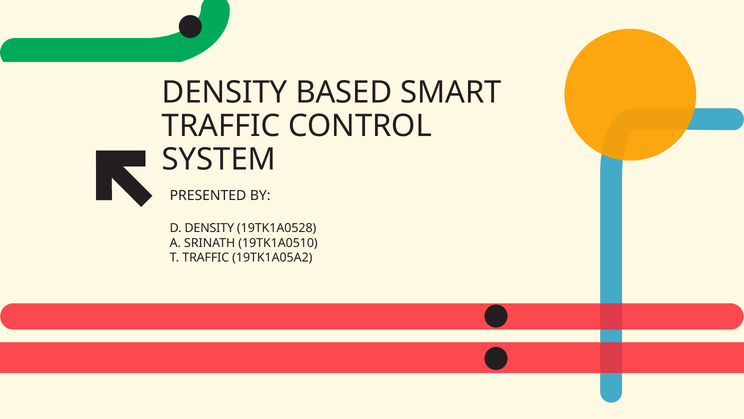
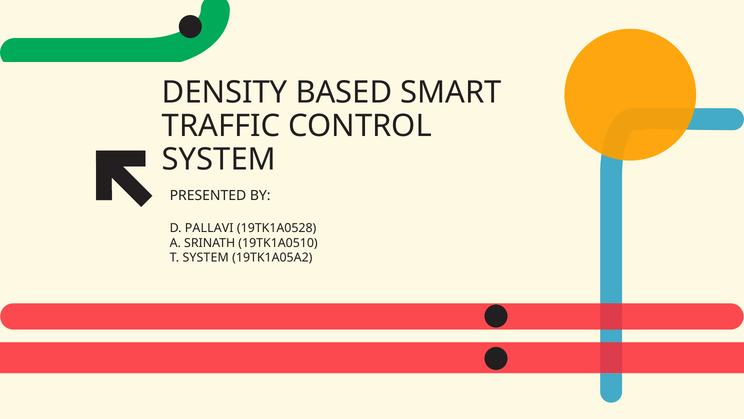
D DENSITY: DENSITY -> PALLAVI
T TRAFFIC: TRAFFIC -> SYSTEM
